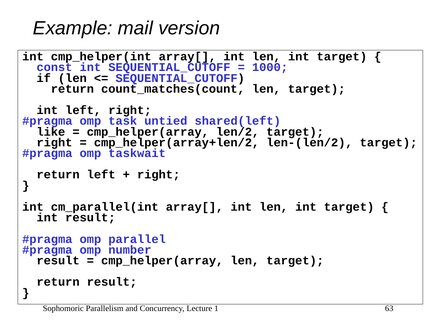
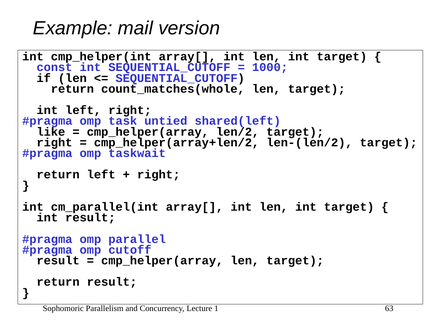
count_matches(count: count_matches(count -> count_matches(whole
number: number -> cutoff
